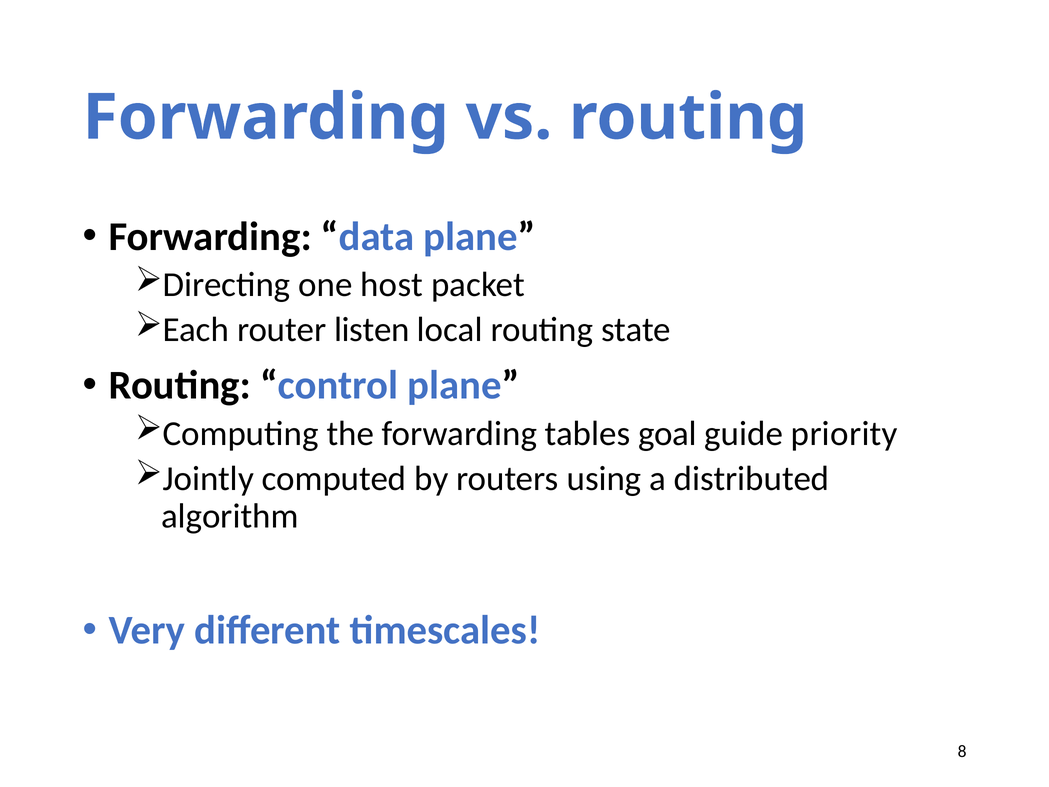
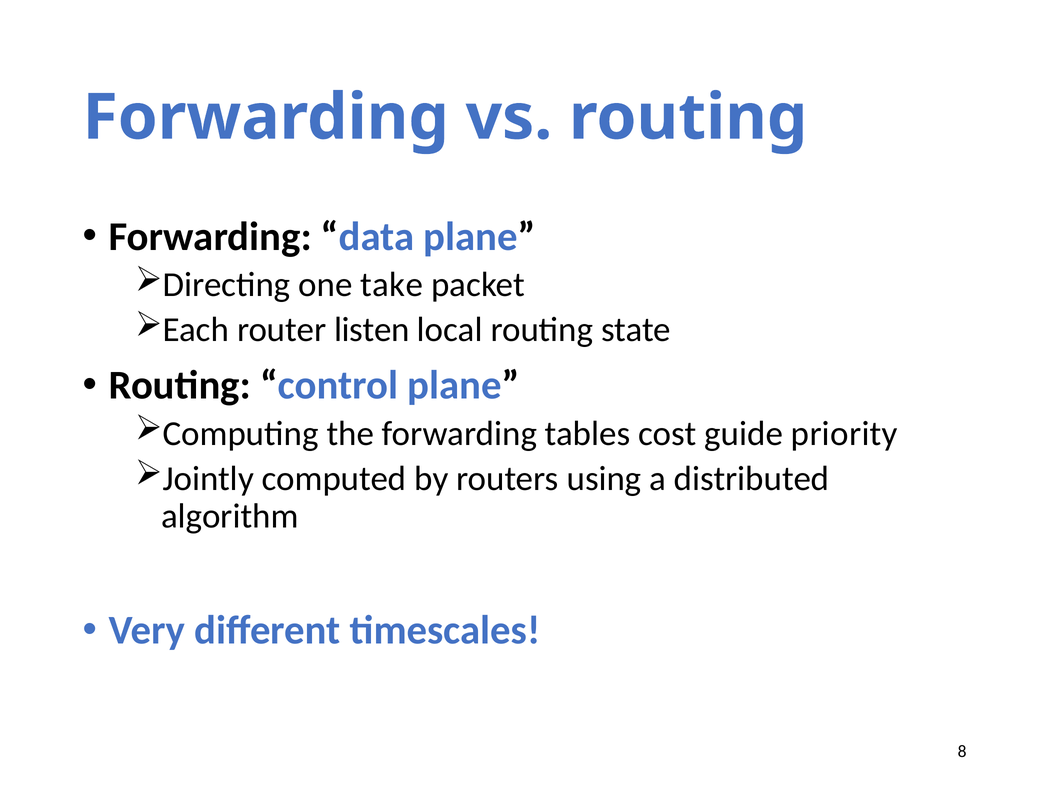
host: host -> take
goal: goal -> cost
